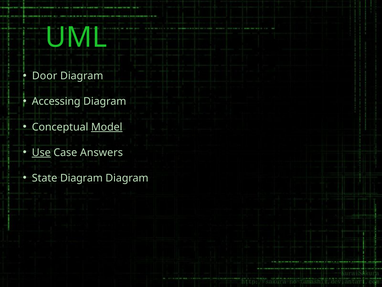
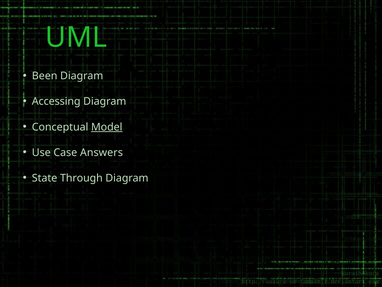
Door: Door -> Been
Use underline: present -> none
State Diagram: Diagram -> Through
